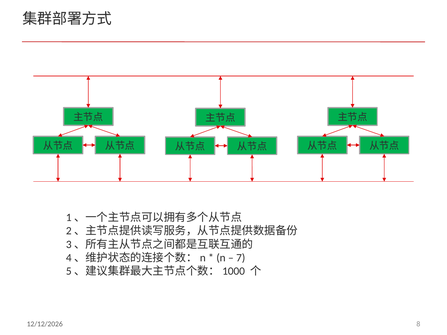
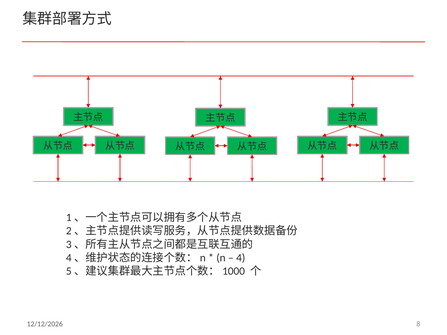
7: 7 -> 4
